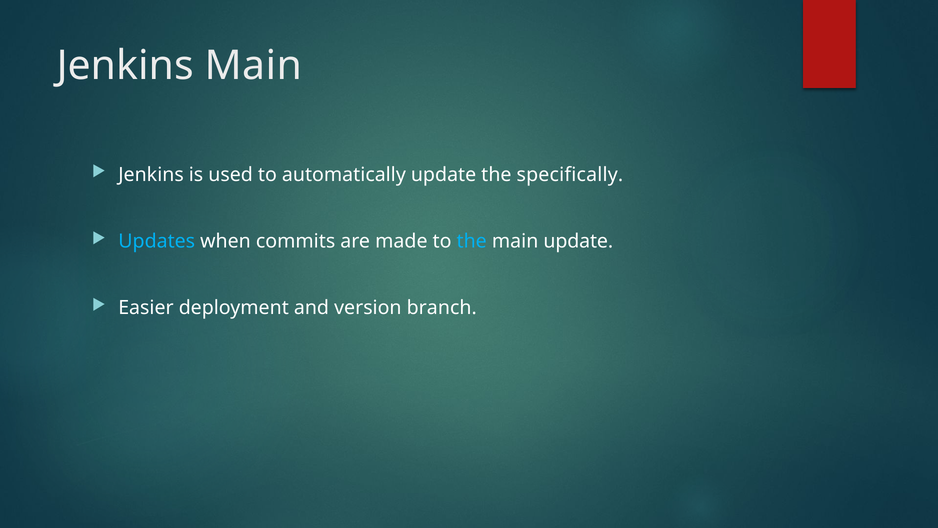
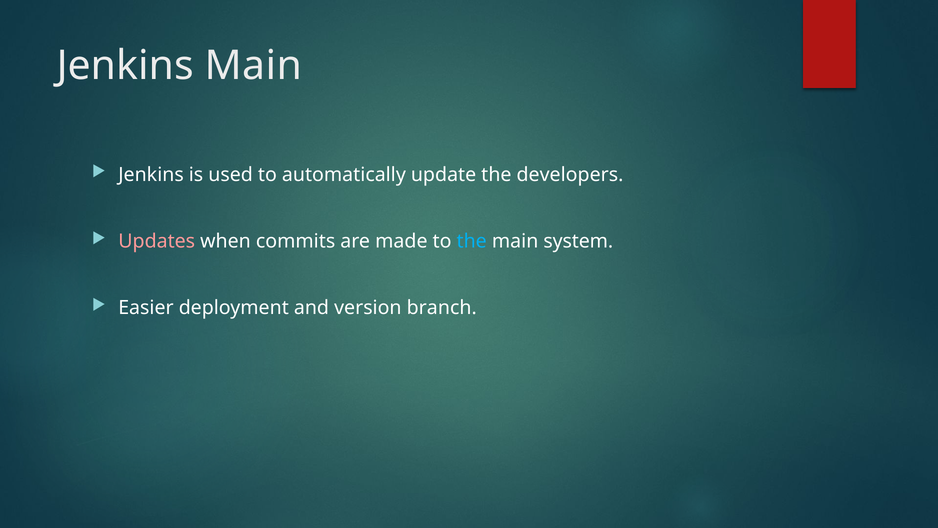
specifically: specifically -> developers
Updates colour: light blue -> pink
main update: update -> system
